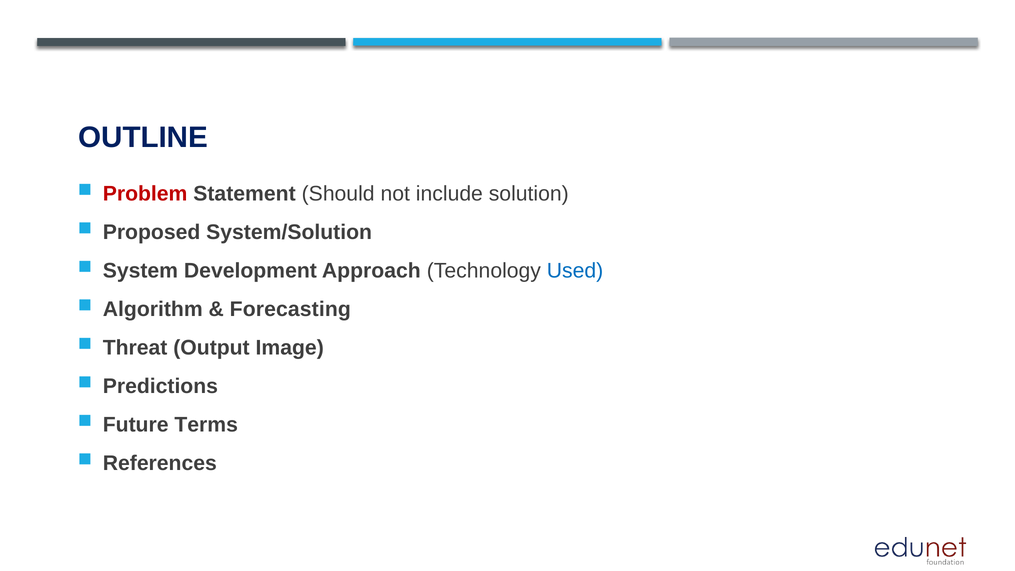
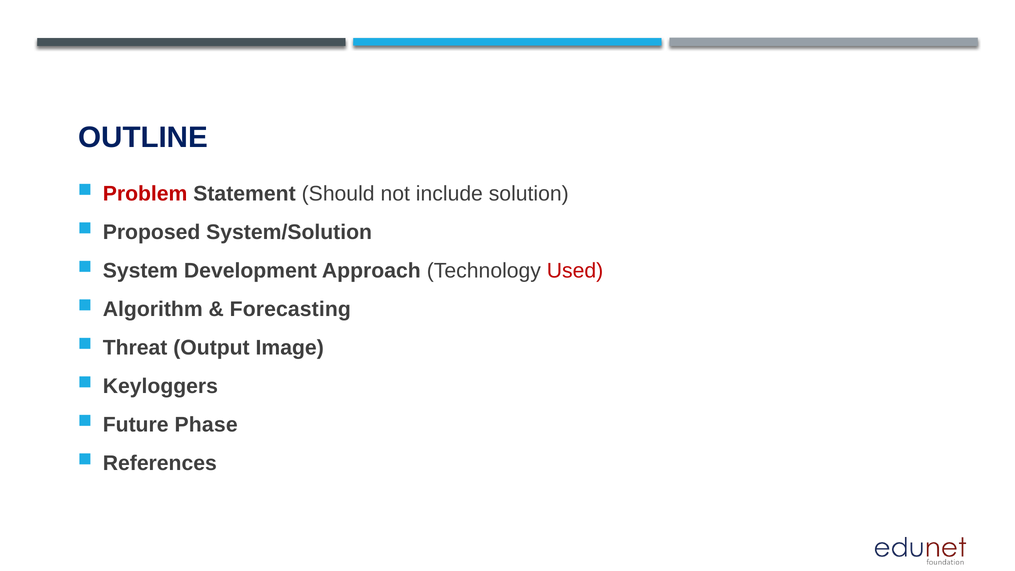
Used colour: blue -> red
Predictions: Predictions -> Keyloggers
Terms: Terms -> Phase
